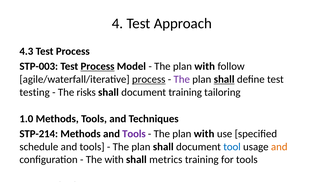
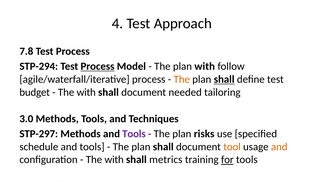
4.3 at (26, 51): 4.3 -> 7.8
STP-003: STP-003 -> STP-294
process at (149, 79) underline: present -> none
The at (182, 79) colour: purple -> orange
testing at (35, 92): testing -> budget
risks at (86, 92): risks -> with
document training: training -> needed
1.0: 1.0 -> 3.0
STP-214: STP-214 -> STP-297
with at (204, 134): with -> risks
tool colour: blue -> orange
for underline: none -> present
